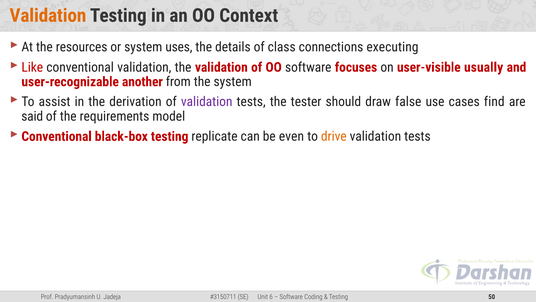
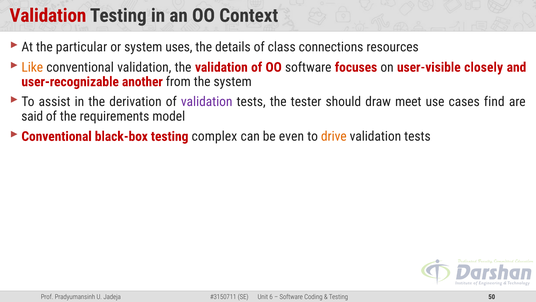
Validation at (48, 16) colour: orange -> red
resources: resources -> particular
executing: executing -> resources
Like colour: red -> orange
usually: usually -> closely
false: false -> meet
replicate: replicate -> complex
